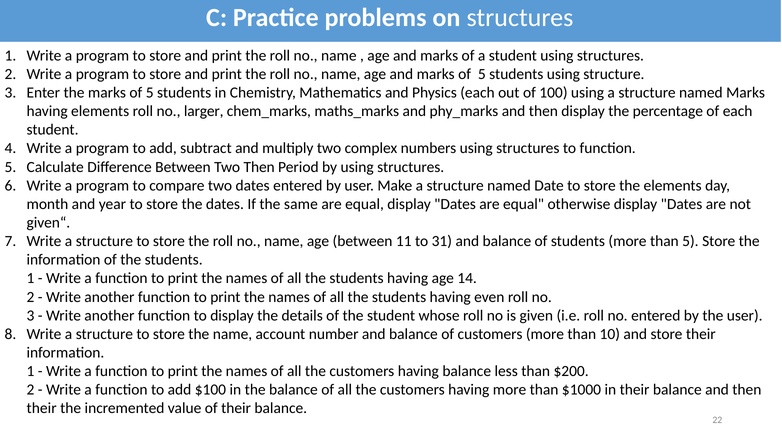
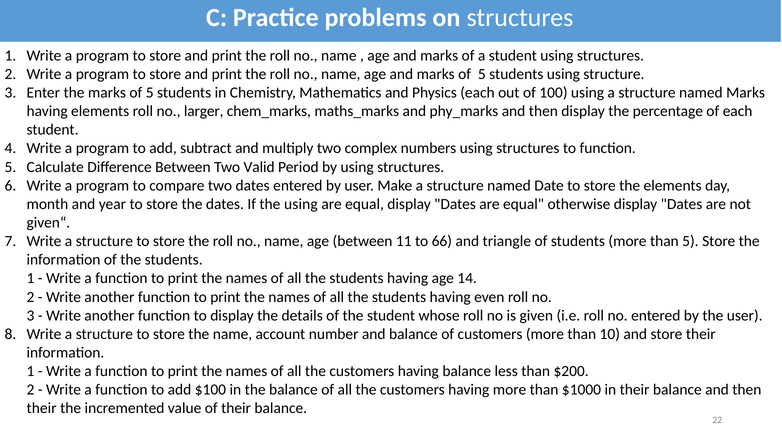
Two Then: Then -> Valid
the same: same -> using
31: 31 -> 66
balance at (507, 241): balance -> triangle
